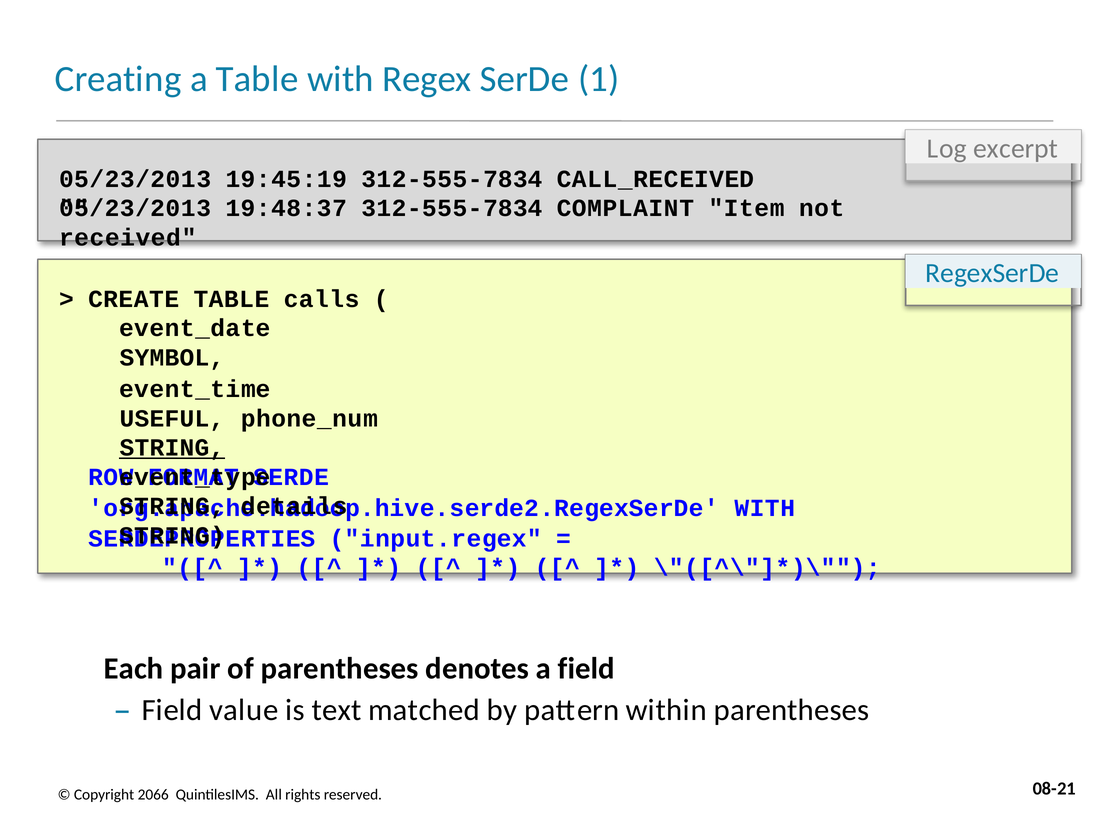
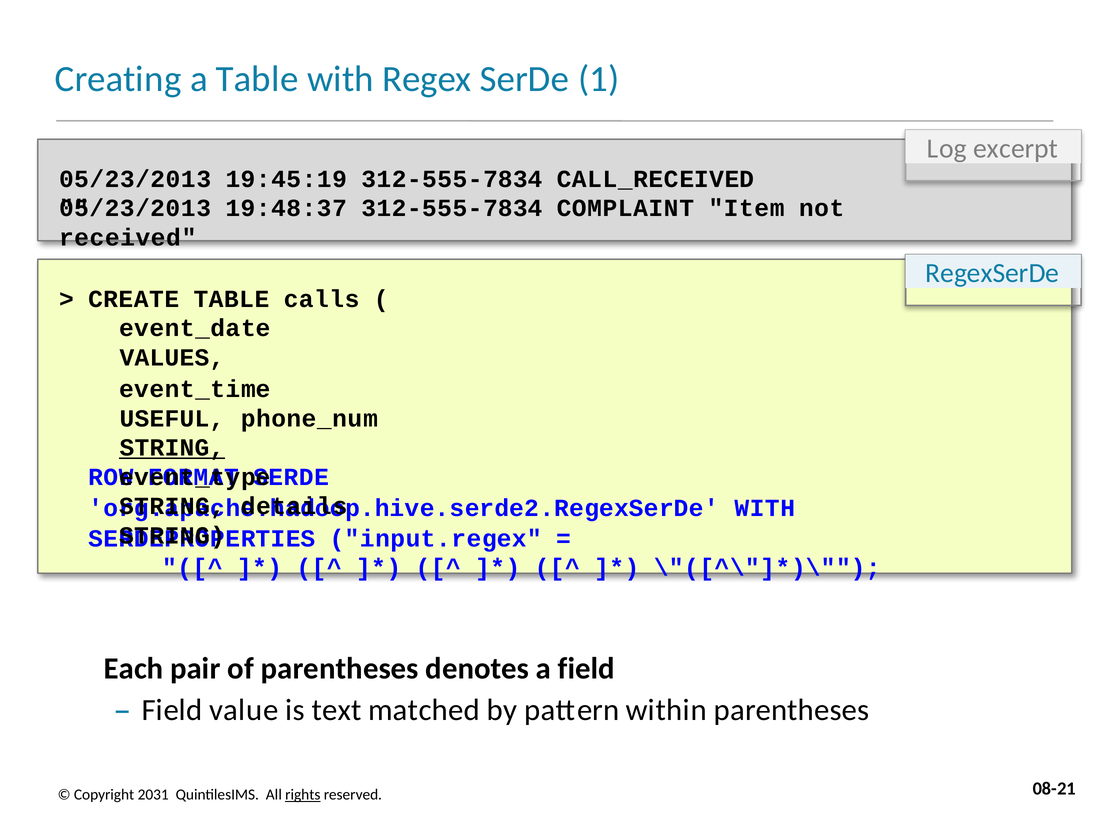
SYMBOL: SYMBOL -> VALUES
2066: 2066 -> 2031
rights underline: none -> present
